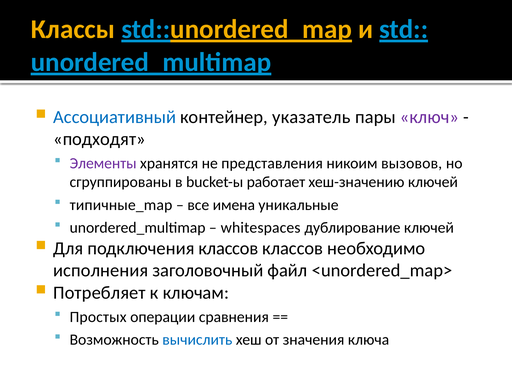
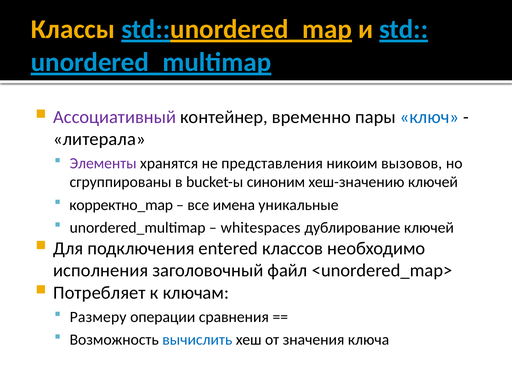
Ассоциативный colour: blue -> purple
указатель: указатель -> временно
ключ colour: purple -> blue
подходят: подходят -> литерала
работает: работает -> синоним
типичные_map: типичные_map -> корректно_map
подключения классов: классов -> entered
Простых: Простых -> Размеру
